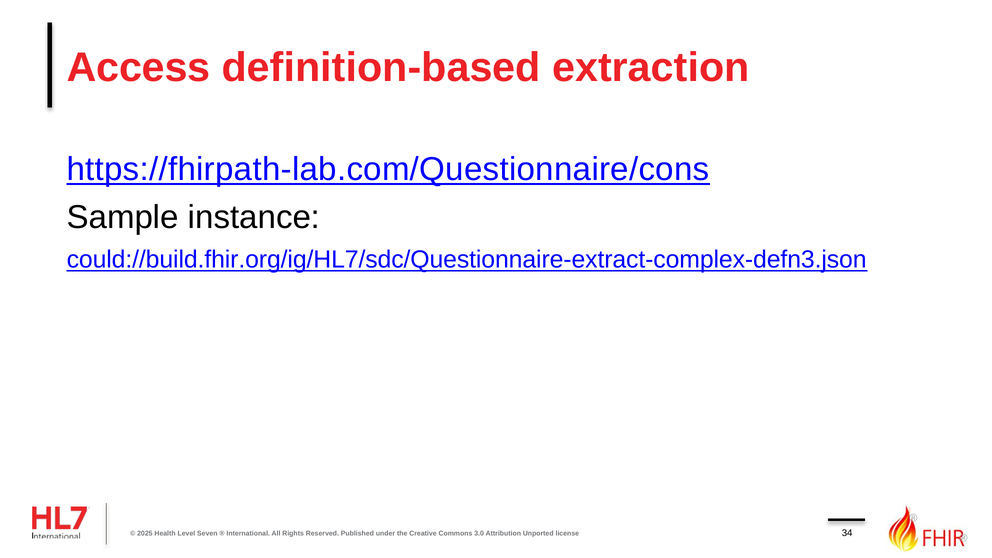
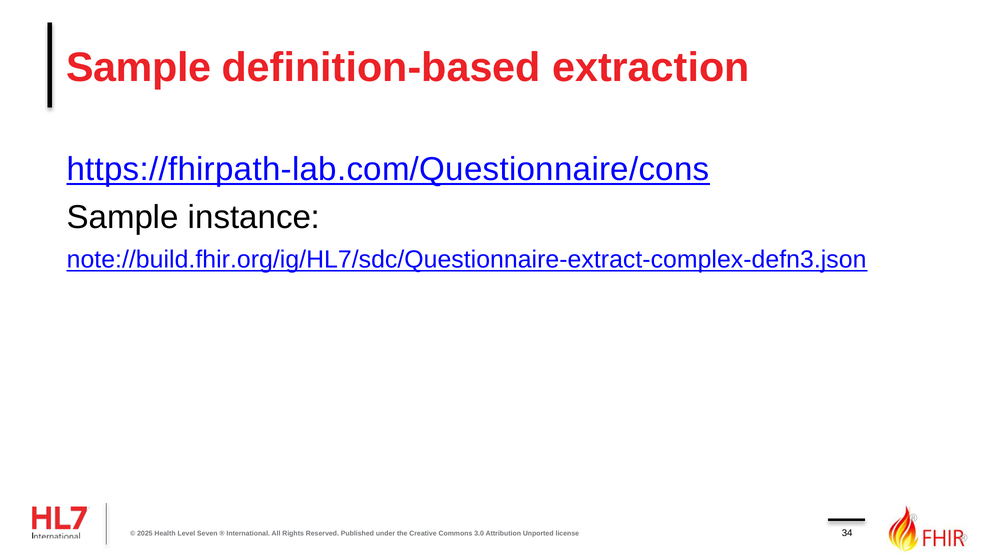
Access at (139, 68): Access -> Sample
could://build.fhir.org/ig/HL7/sdc/Questionnaire-extract-complex-defn3.json: could://build.fhir.org/ig/HL7/sdc/Questionnaire-extract-complex-defn3.json -> note://build.fhir.org/ig/HL7/sdc/Questionnaire-extract-complex-defn3.json
